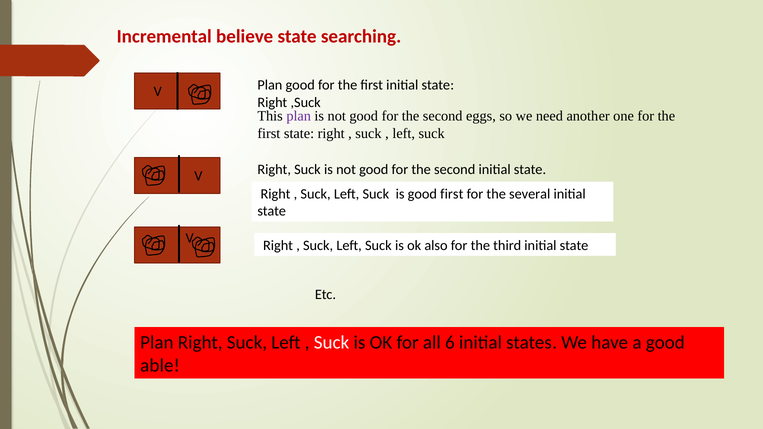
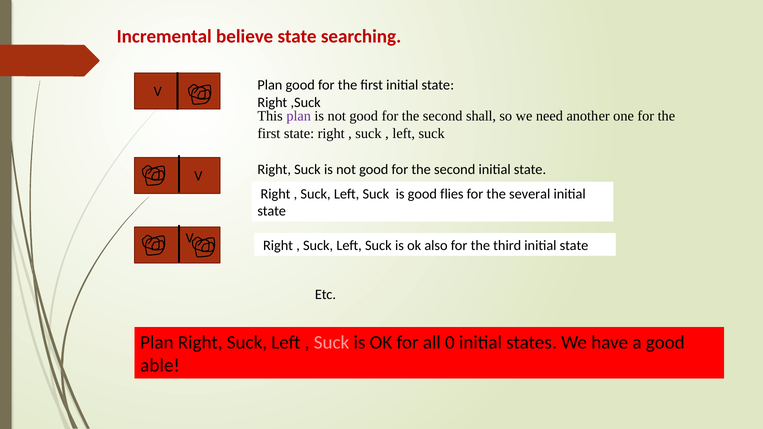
eggs: eggs -> shall
good first: first -> flies
Suck at (332, 343) colour: white -> pink
6: 6 -> 0
